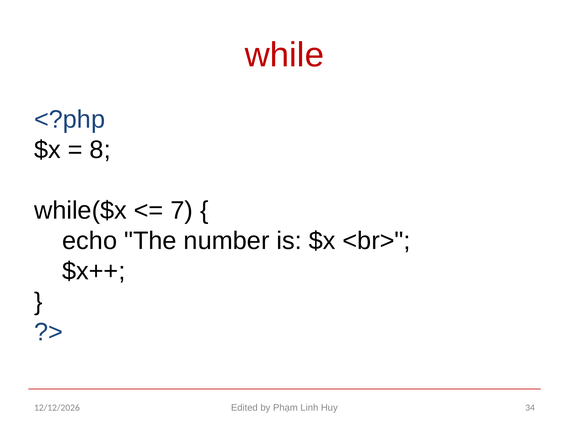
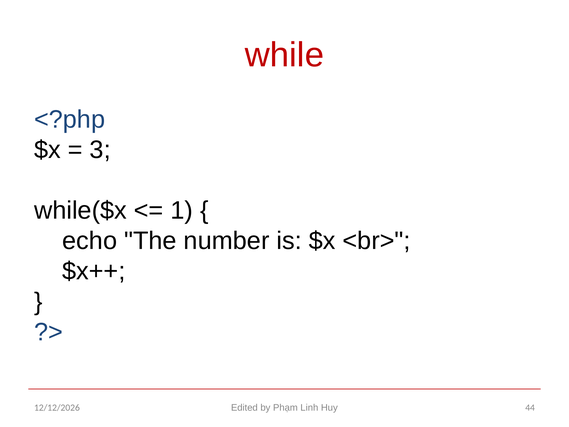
8: 8 -> 3
7: 7 -> 1
34: 34 -> 44
